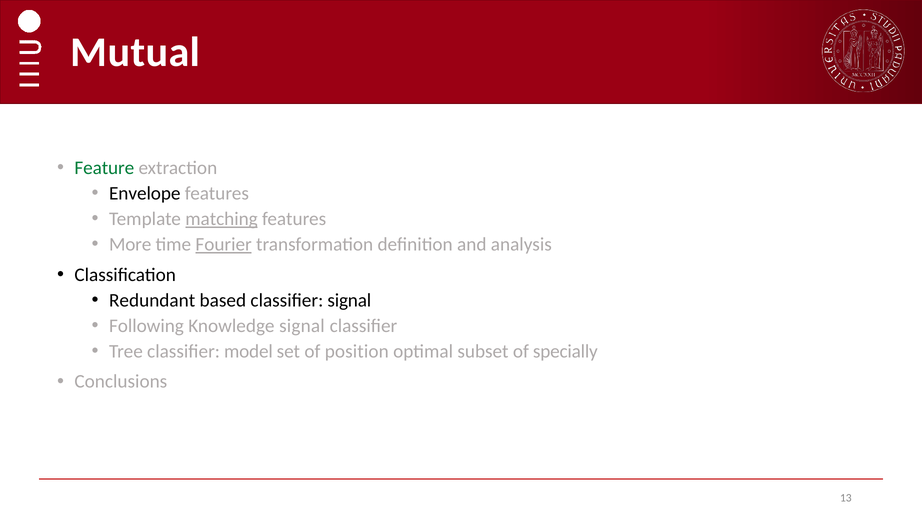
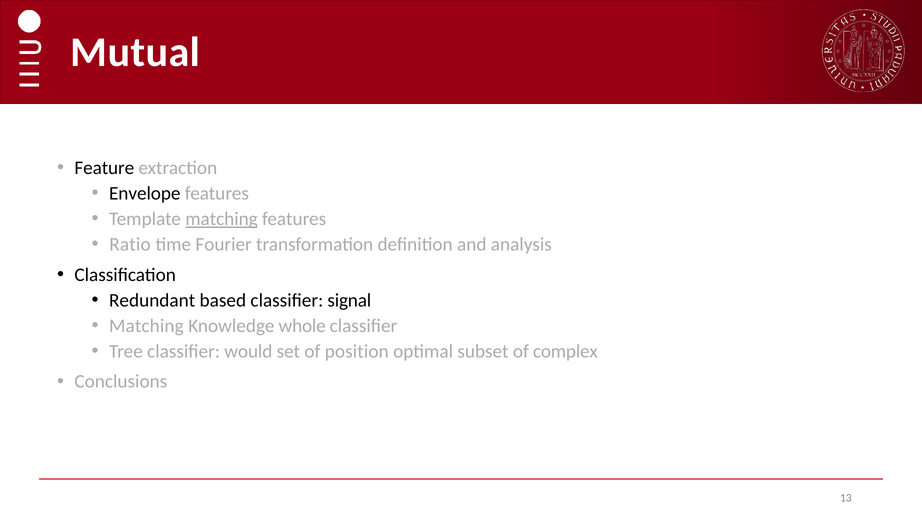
Feature colour: green -> black
More: More -> Ratio
Fourier underline: present -> none
Following at (146, 326): Following -> Matching
Knowledge signal: signal -> whole
model: model -> would
specially: specially -> complex
